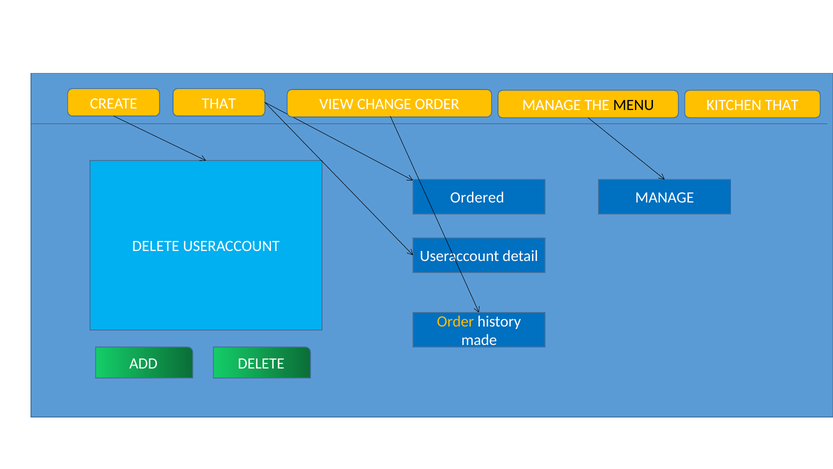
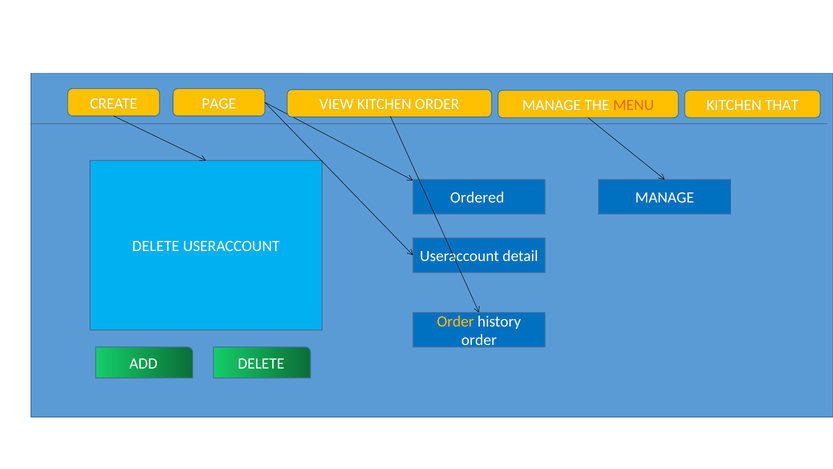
THAT at (219, 103): THAT -> PAGE
VIEW CHANGE: CHANGE -> KITCHEN
MENU colour: black -> orange
made at (479, 340): made -> order
